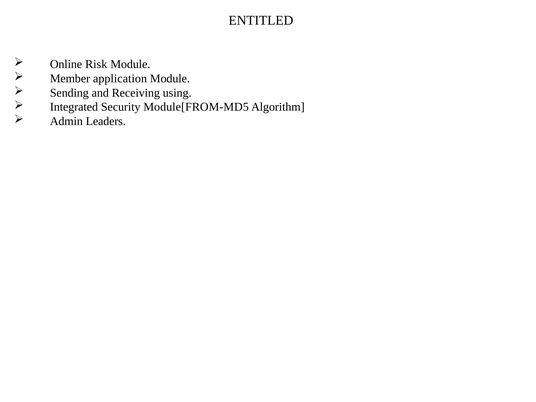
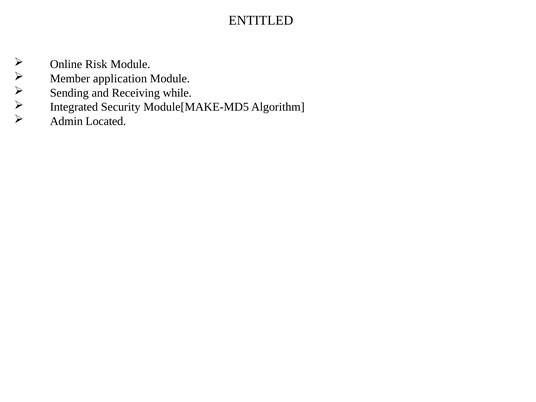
using: using -> while
Module[FROM-MD5: Module[FROM-MD5 -> Module[MAKE-MD5
Leaders: Leaders -> Located
